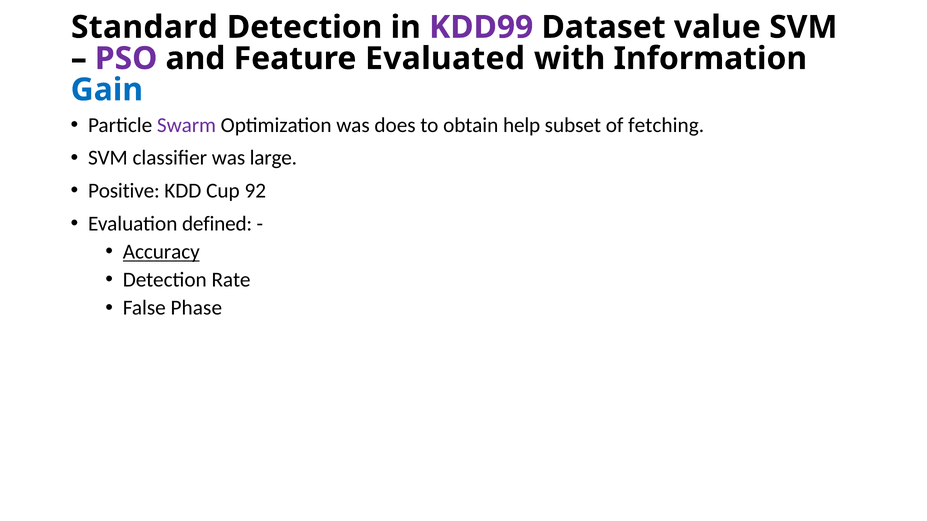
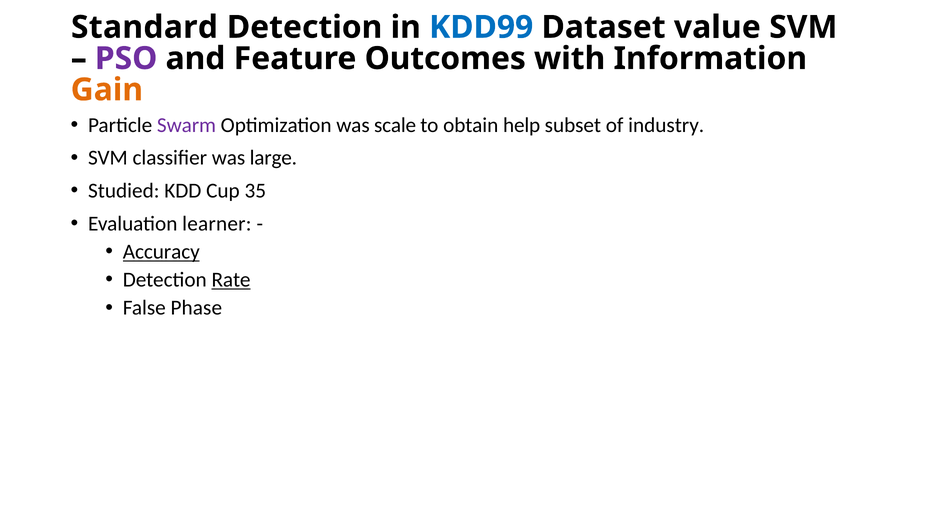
KDD99 colour: purple -> blue
Evaluated: Evaluated -> Outcomes
Gain colour: blue -> orange
does: does -> scale
fetching: fetching -> industry
Positive: Positive -> Studied
92: 92 -> 35
defined: defined -> learner
Rate underline: none -> present
